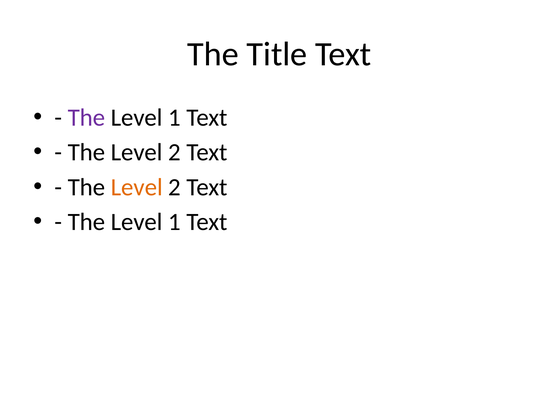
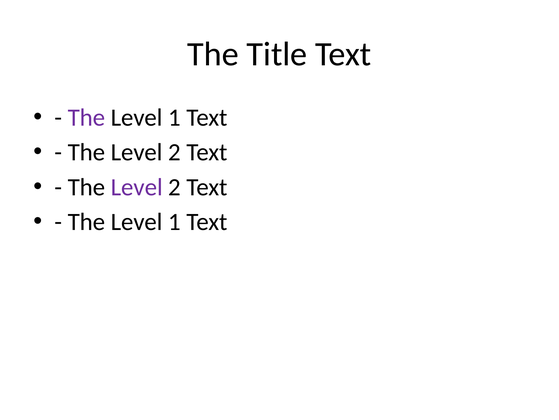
Level at (137, 187) colour: orange -> purple
